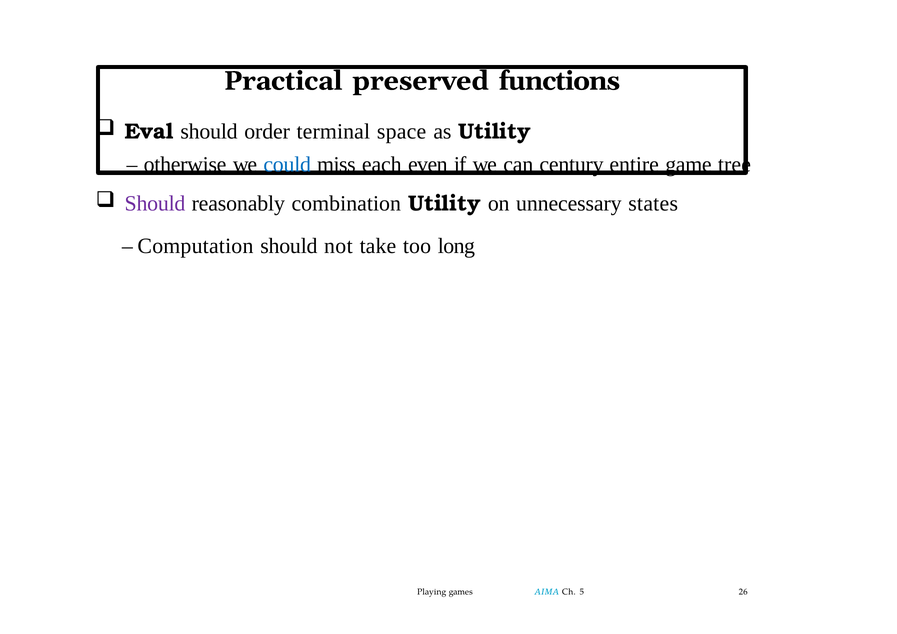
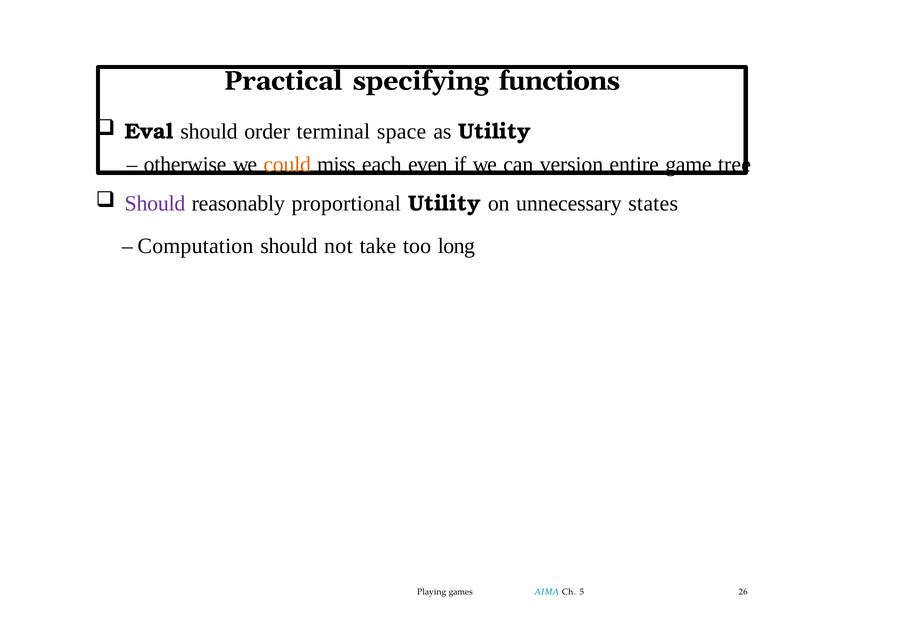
preserved: preserved -> specifying
could colour: blue -> orange
century: century -> version
combination: combination -> proportional
